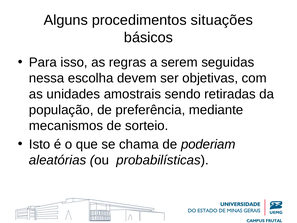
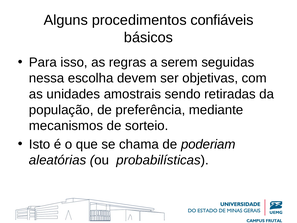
situações: situações -> confiáveis
